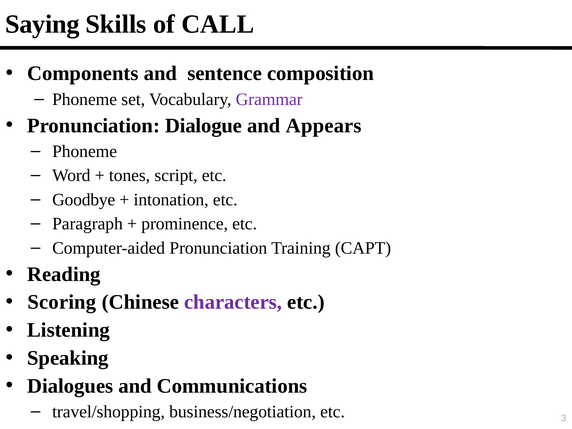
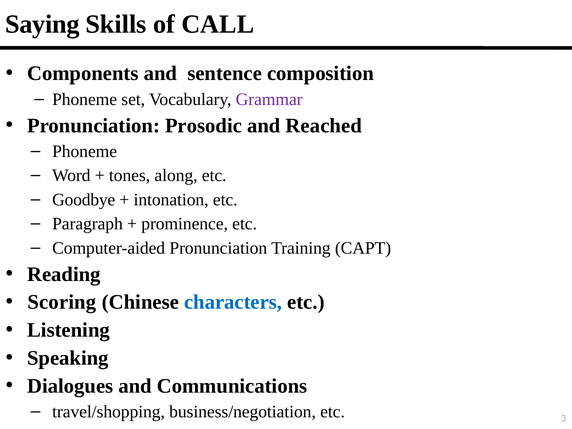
Dialogue: Dialogue -> Prosodic
Appears: Appears -> Reached
script: script -> along
characters colour: purple -> blue
